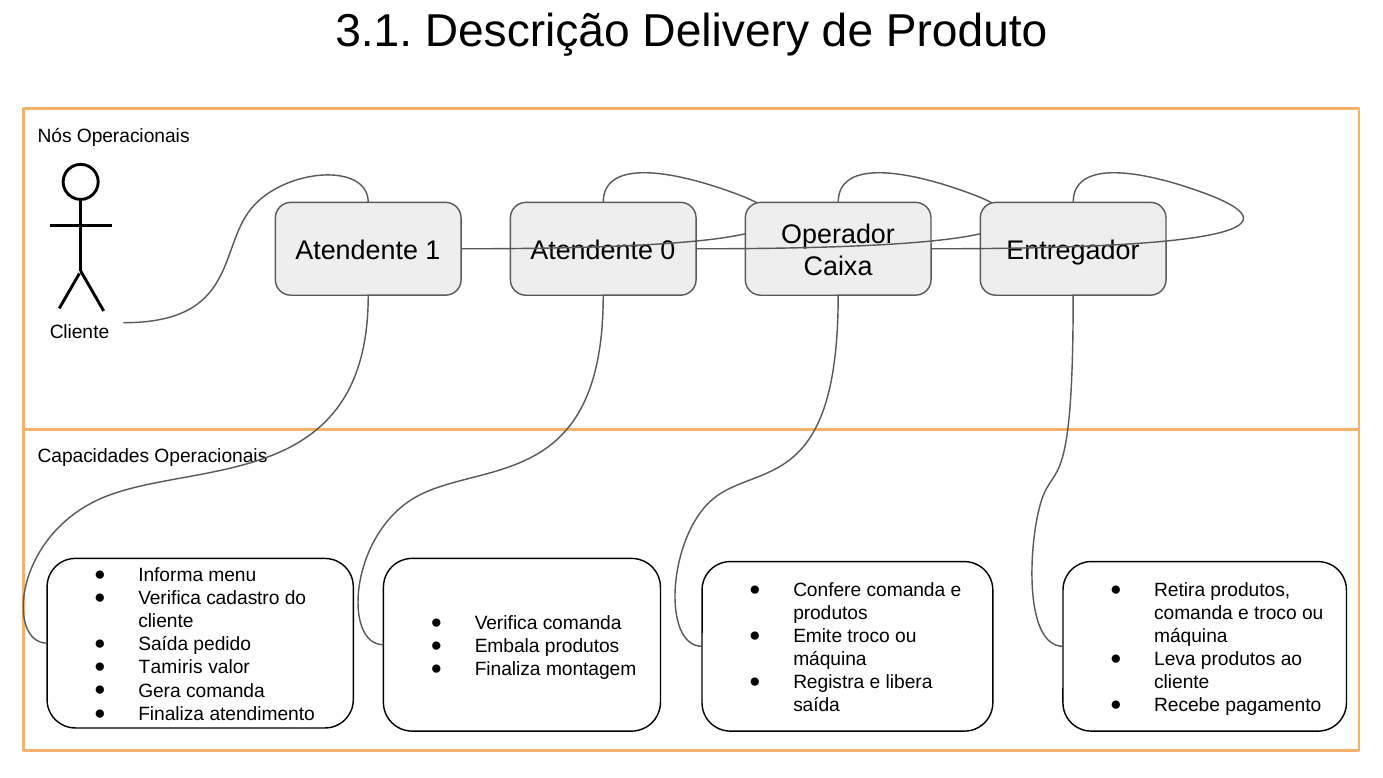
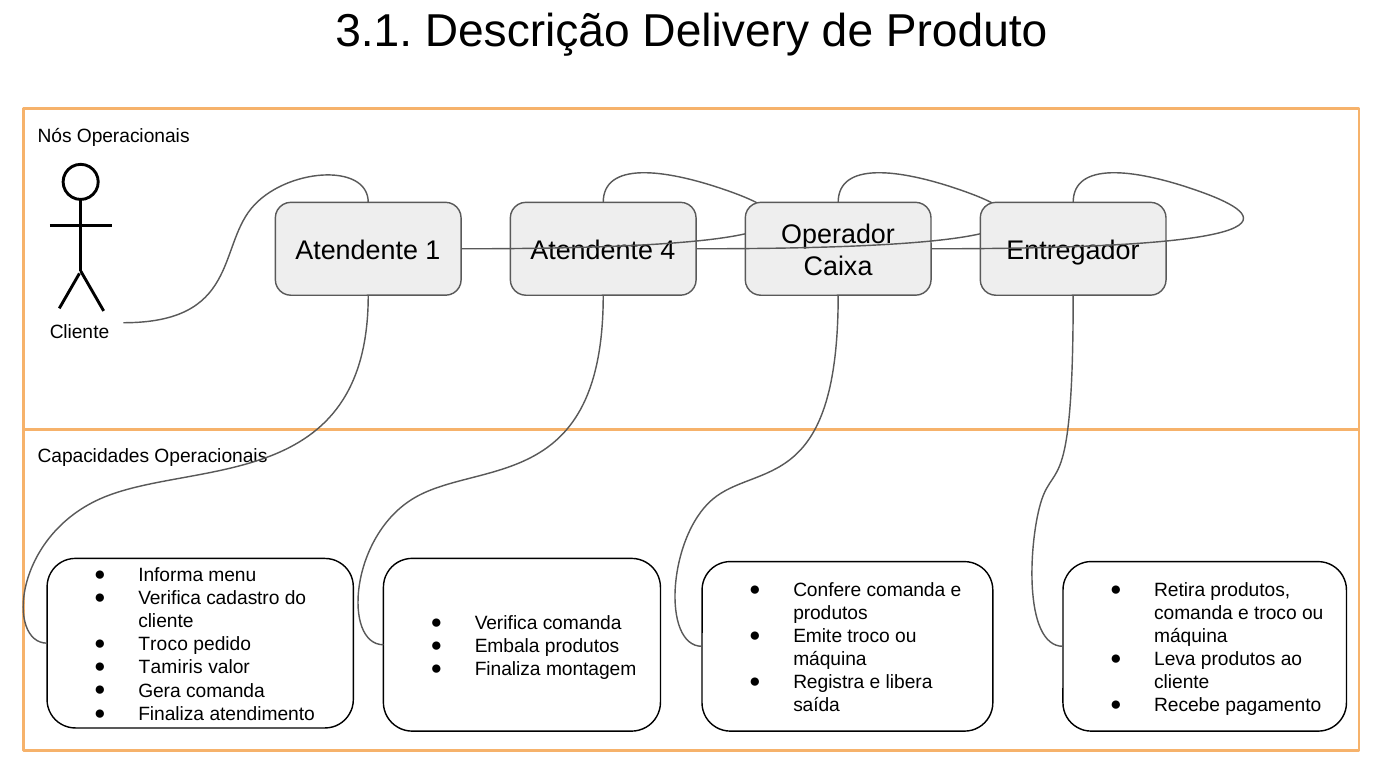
0: 0 -> 4
Saída at (163, 644): Saída -> Troco
